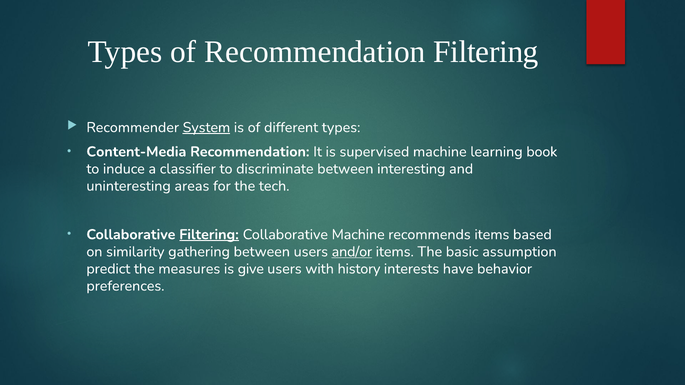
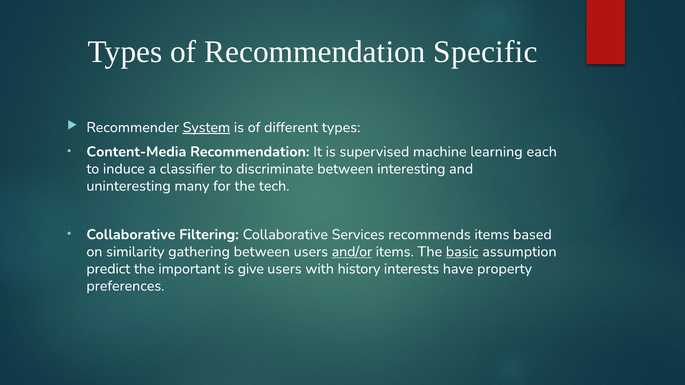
Recommendation Filtering: Filtering -> Specific
book: book -> each
areas: areas -> many
Filtering at (209, 235) underline: present -> none
Collaborative Machine: Machine -> Services
basic underline: none -> present
measures: measures -> important
behavior: behavior -> property
